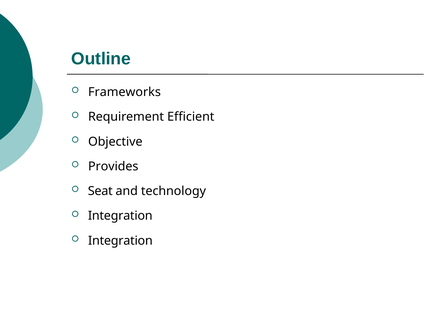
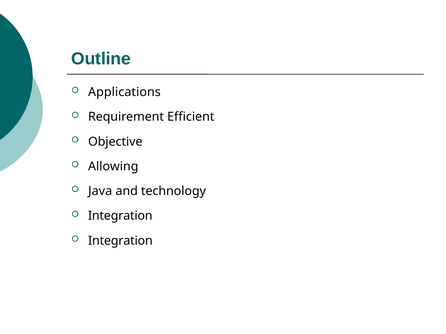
Frameworks: Frameworks -> Applications
Provides: Provides -> Allowing
Seat: Seat -> Java
